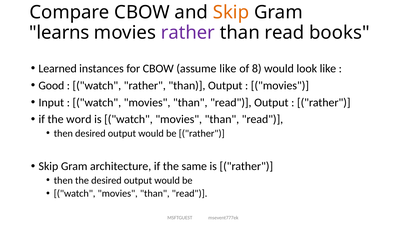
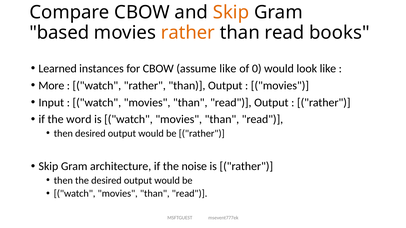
learns: learns -> based
rather at (188, 33) colour: purple -> orange
8: 8 -> 0
Good: Good -> More
same: same -> noise
